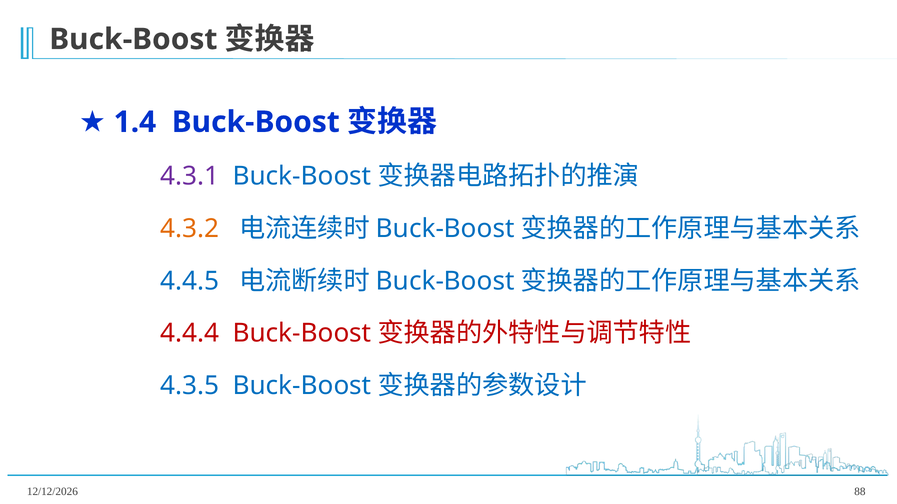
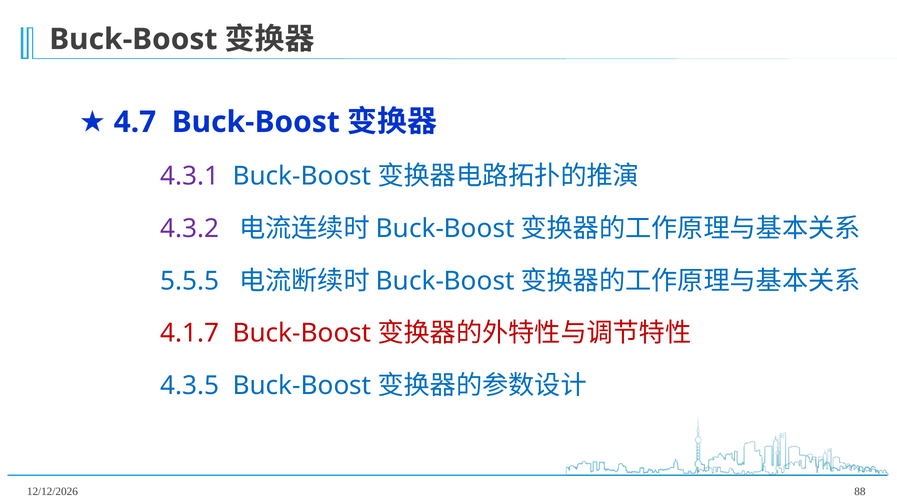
1.4: 1.4 -> 4.7
4.3.2 colour: orange -> purple
4.4.5: 4.4.5 -> 5.5.5
4.4.4: 4.4.4 -> 4.1.7
